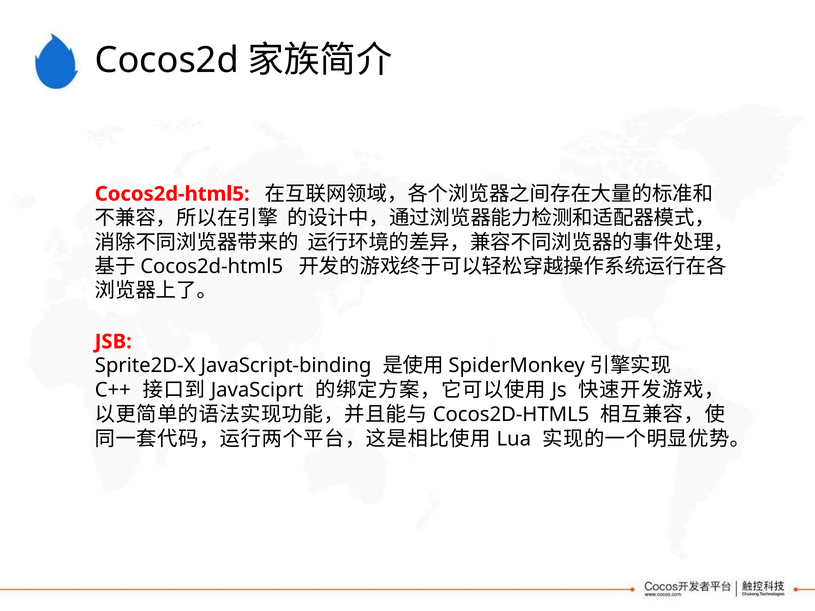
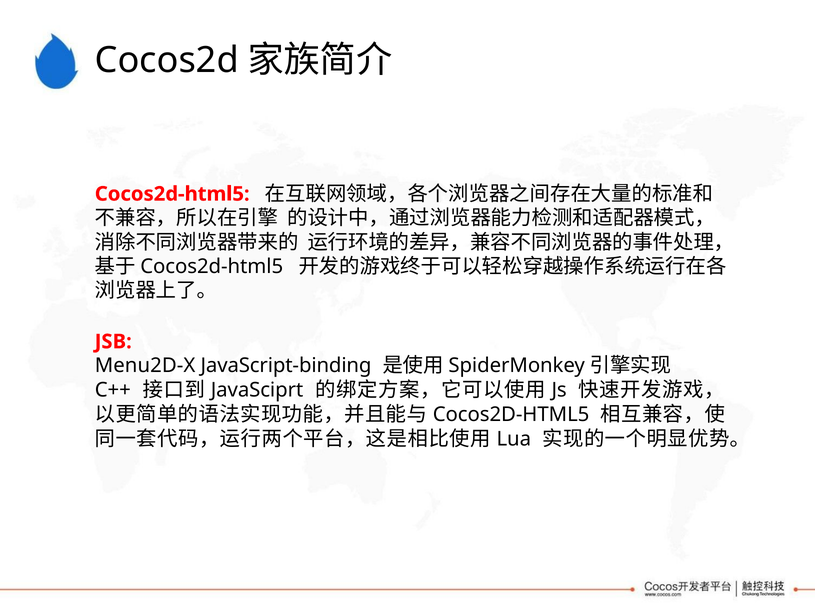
Sprite2D-X: Sprite2D-X -> Menu2D-X
